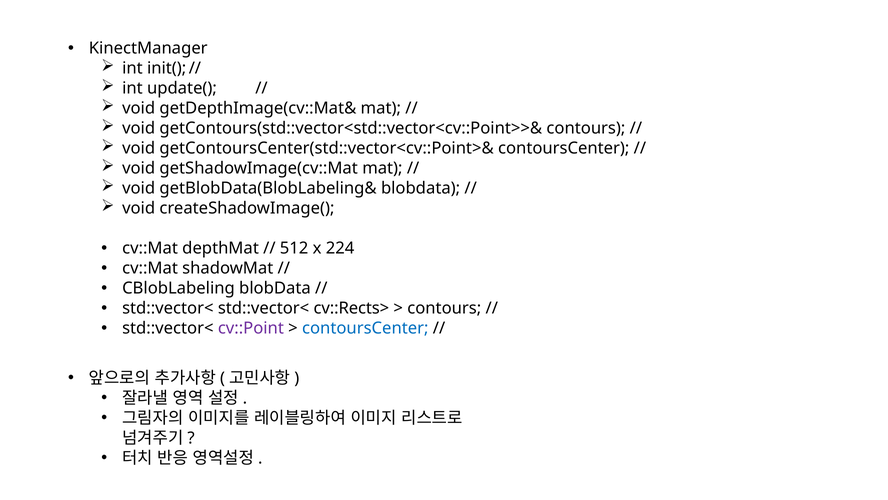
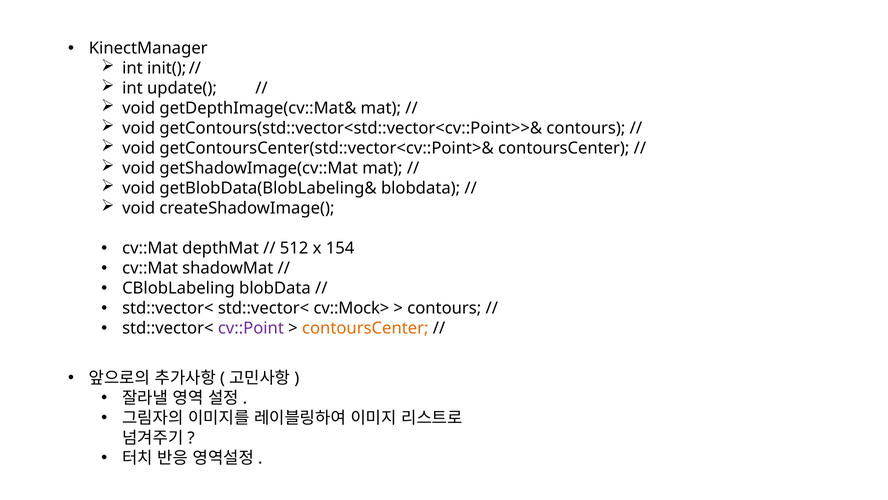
224: 224 -> 154
cv::Rects>: cv::Rects> -> cv::Mock>
contoursCenter at (365, 328) colour: blue -> orange
